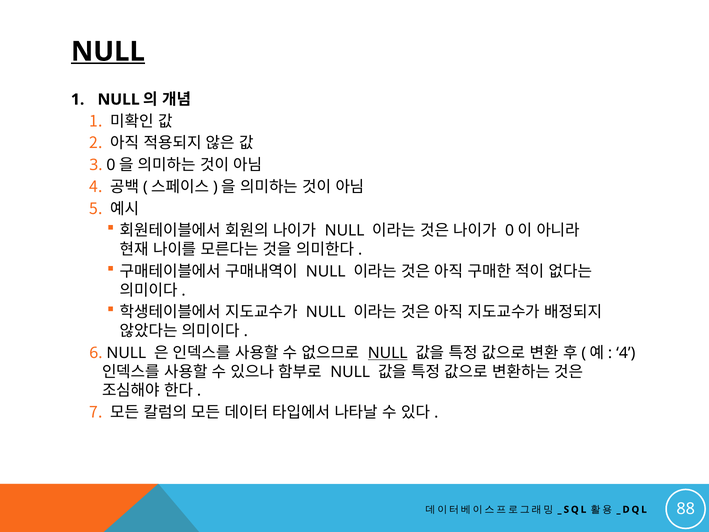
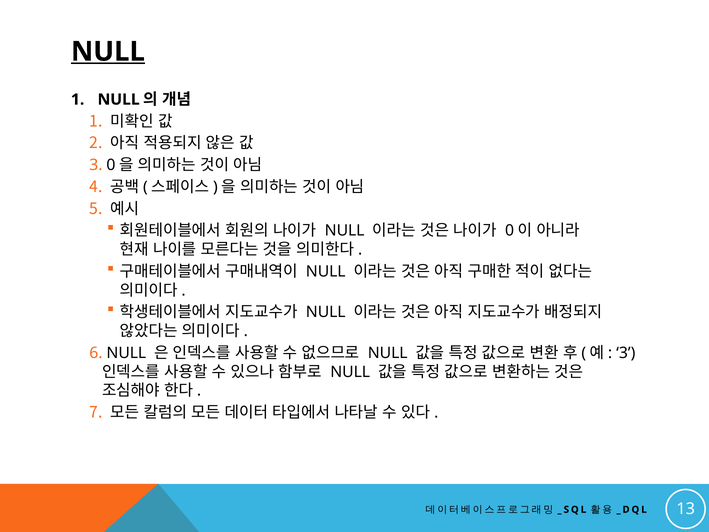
NULL at (388, 353) underline: present -> none
4 at (626, 353): 4 -> 3
88: 88 -> 13
